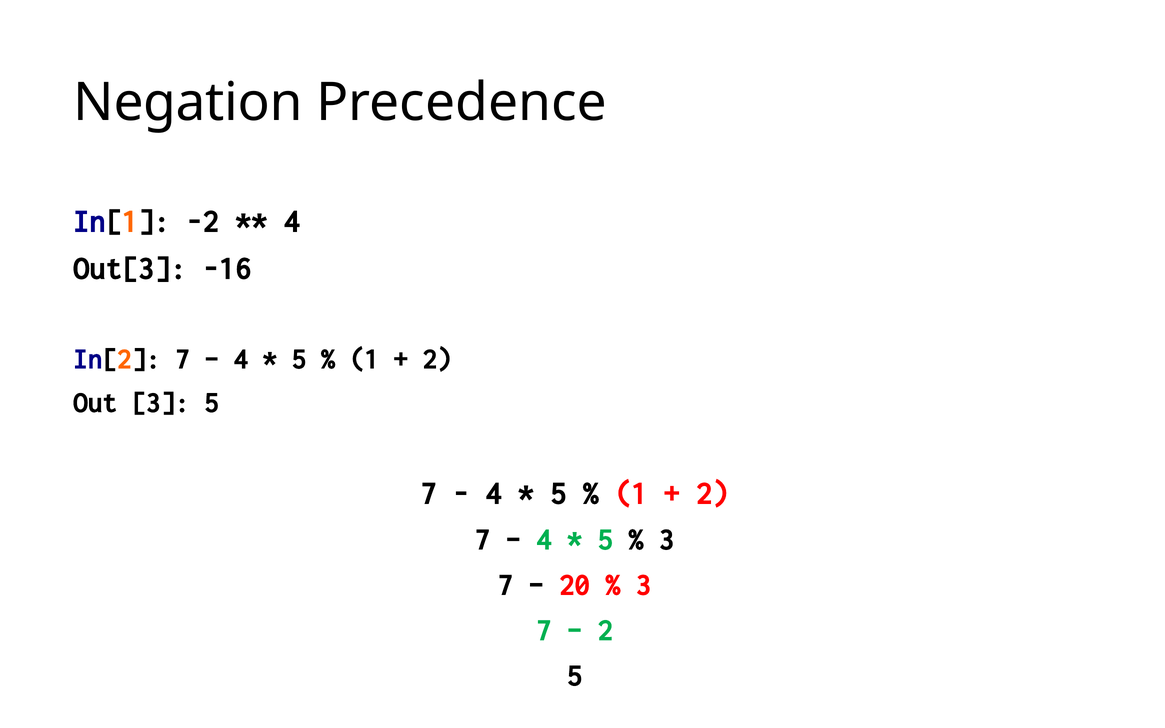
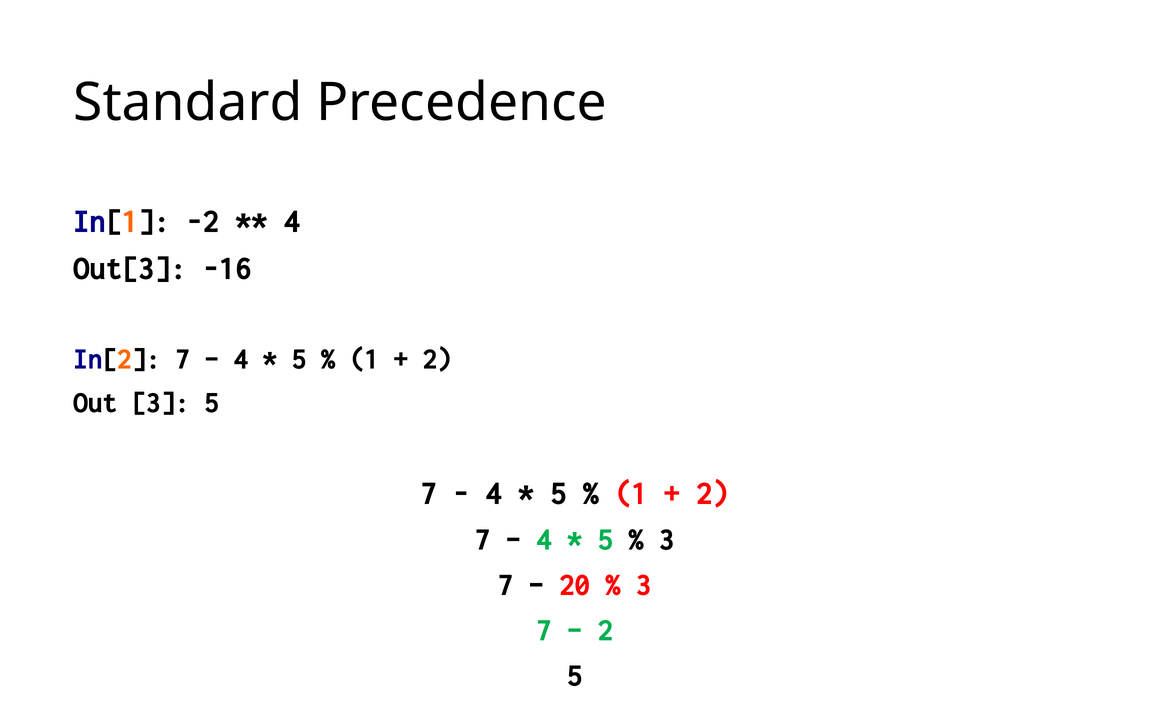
Negation: Negation -> Standard
